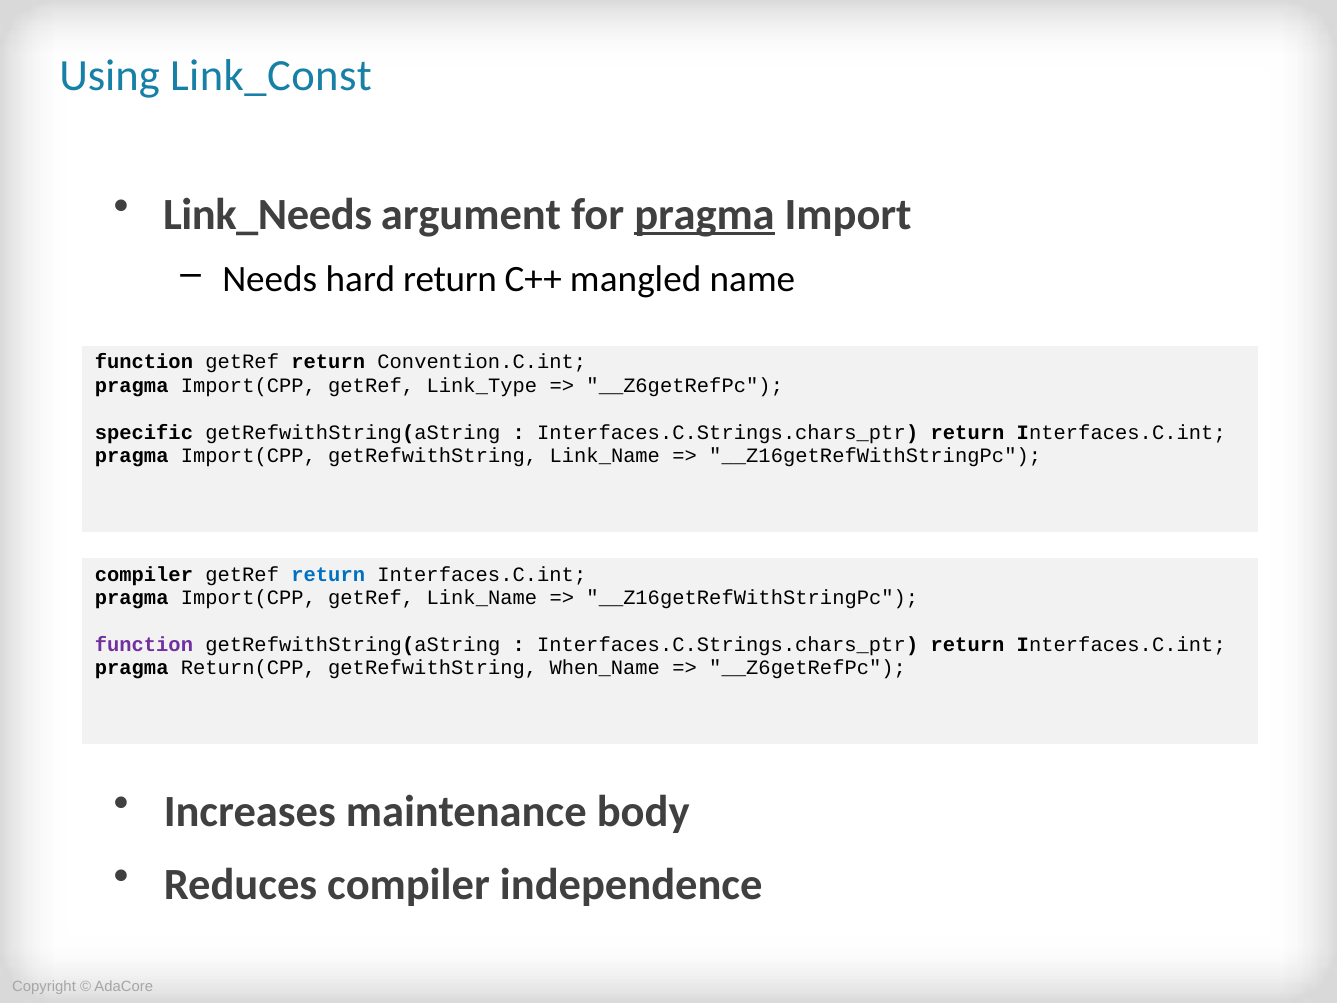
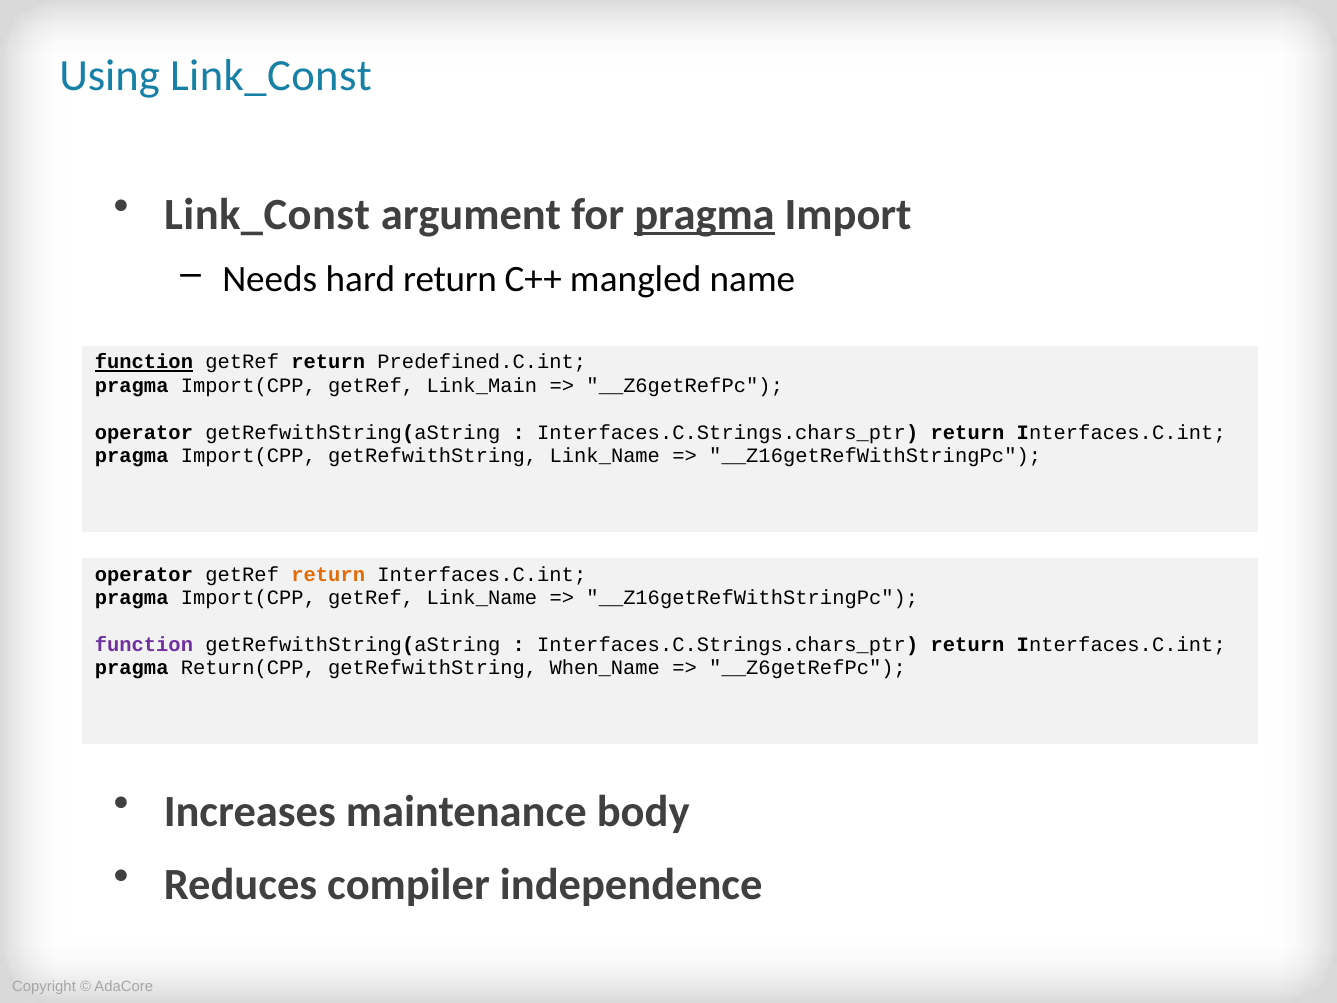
Link_Needs at (268, 214): Link_Needs -> Link_Const
function at (144, 362) underline: none -> present
Convention.C.int: Convention.C.int -> Predefined.C.int
Link_Type: Link_Type -> Link_Main
specific at (144, 432): specific -> operator
compiler at (144, 574): compiler -> operator
return at (328, 574) colour: blue -> orange
